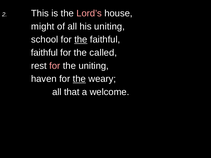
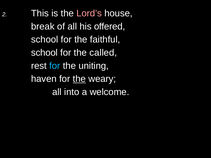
might: might -> break
his uniting: uniting -> offered
the at (81, 40) underline: present -> none
faithful at (44, 53): faithful -> school
for at (55, 66) colour: pink -> light blue
that: that -> into
